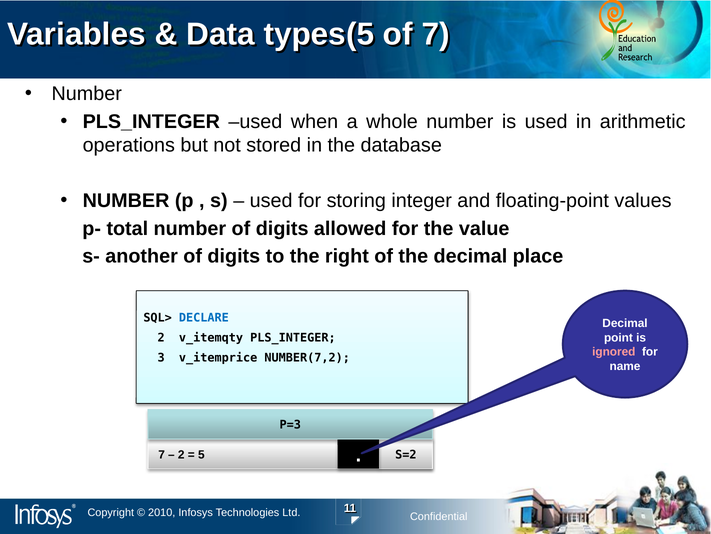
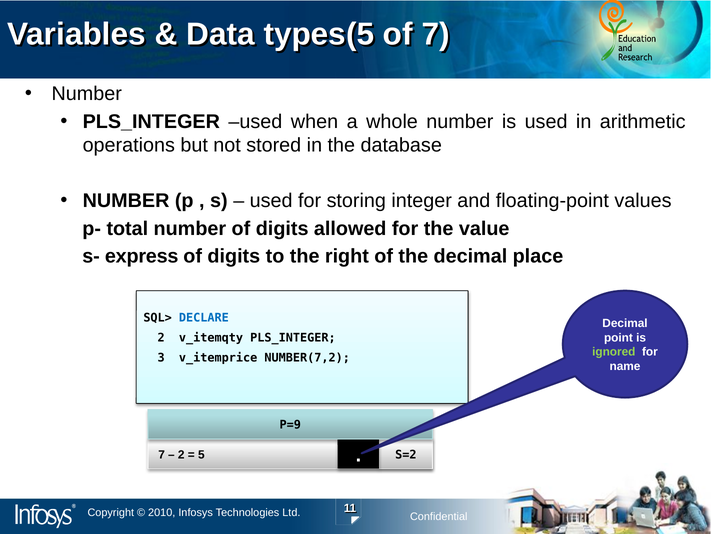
another: another -> express
ignored colour: pink -> light green
P=3: P=3 -> P=9
